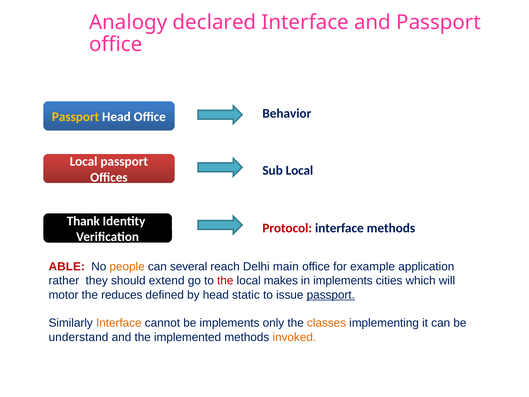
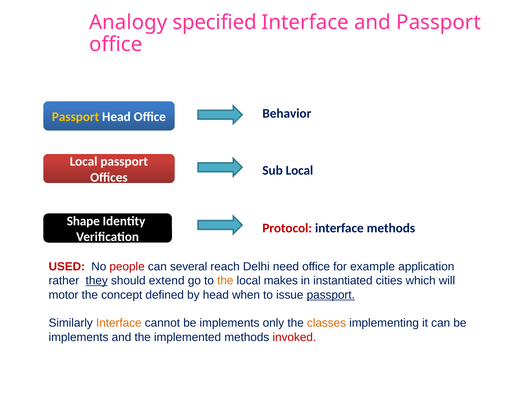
declared: declared -> specified
Thank: Thank -> Shape
ABLE: ABLE -> USED
people colour: orange -> red
main: main -> need
they underline: none -> present
the at (225, 281) colour: red -> orange
in implements: implements -> instantiated
reduces: reduces -> concept
static: static -> when
understand at (78, 337): understand -> implements
invoked colour: orange -> red
